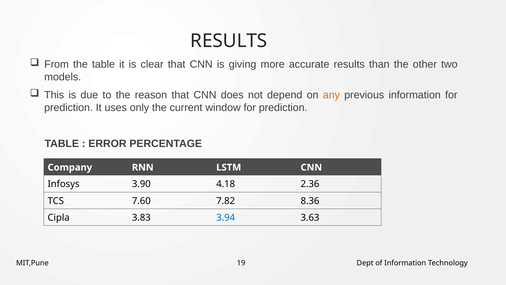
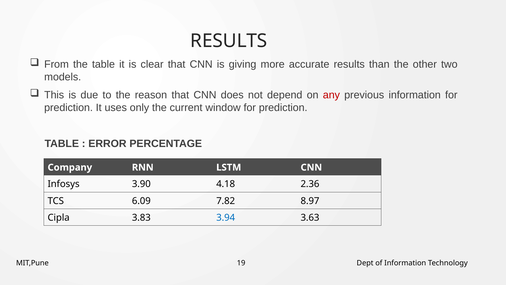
any colour: orange -> red
7.60: 7.60 -> 6.09
8.36: 8.36 -> 8.97
